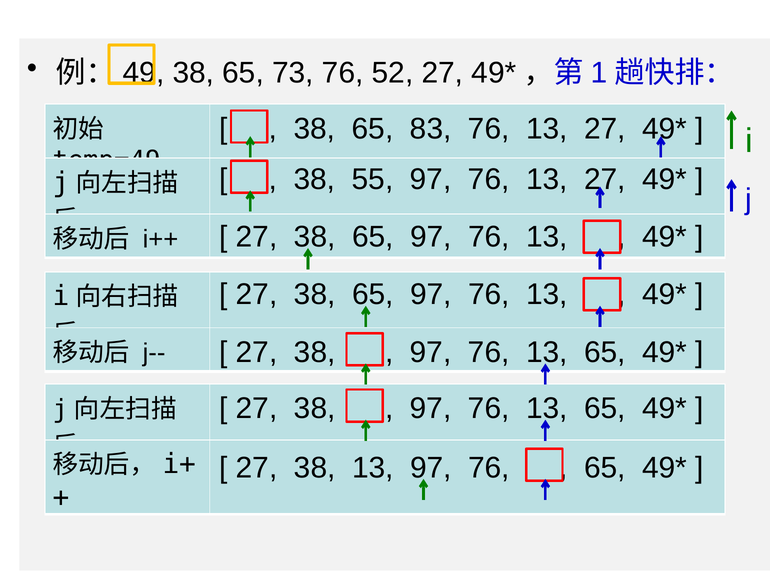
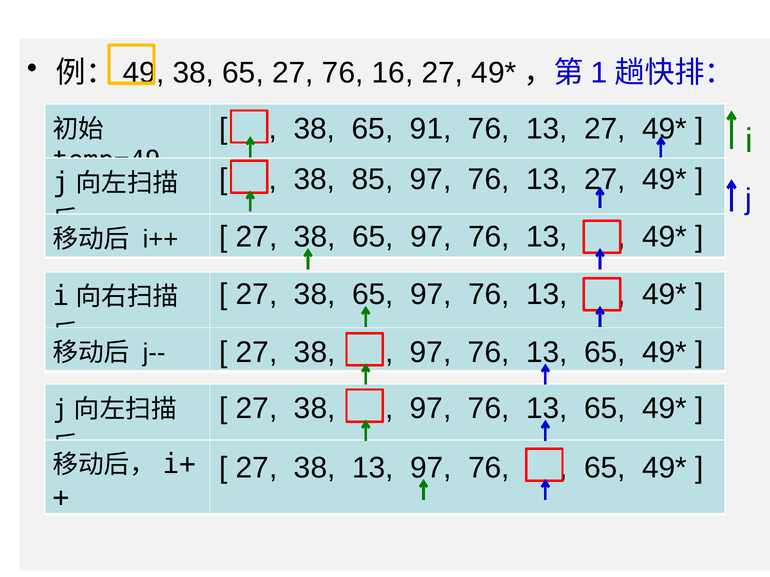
65 73: 73 -> 27
52: 52 -> 16
83: 83 -> 91
55: 55 -> 85
